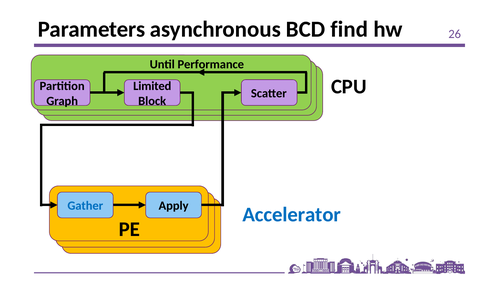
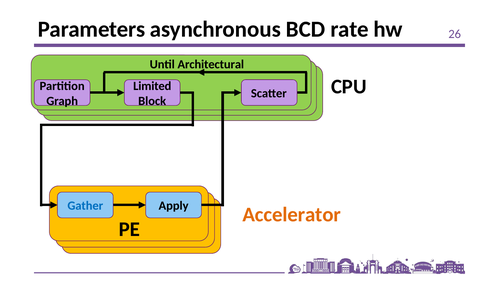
find: find -> rate
Performance: Performance -> Architectural
Accelerator colour: blue -> orange
